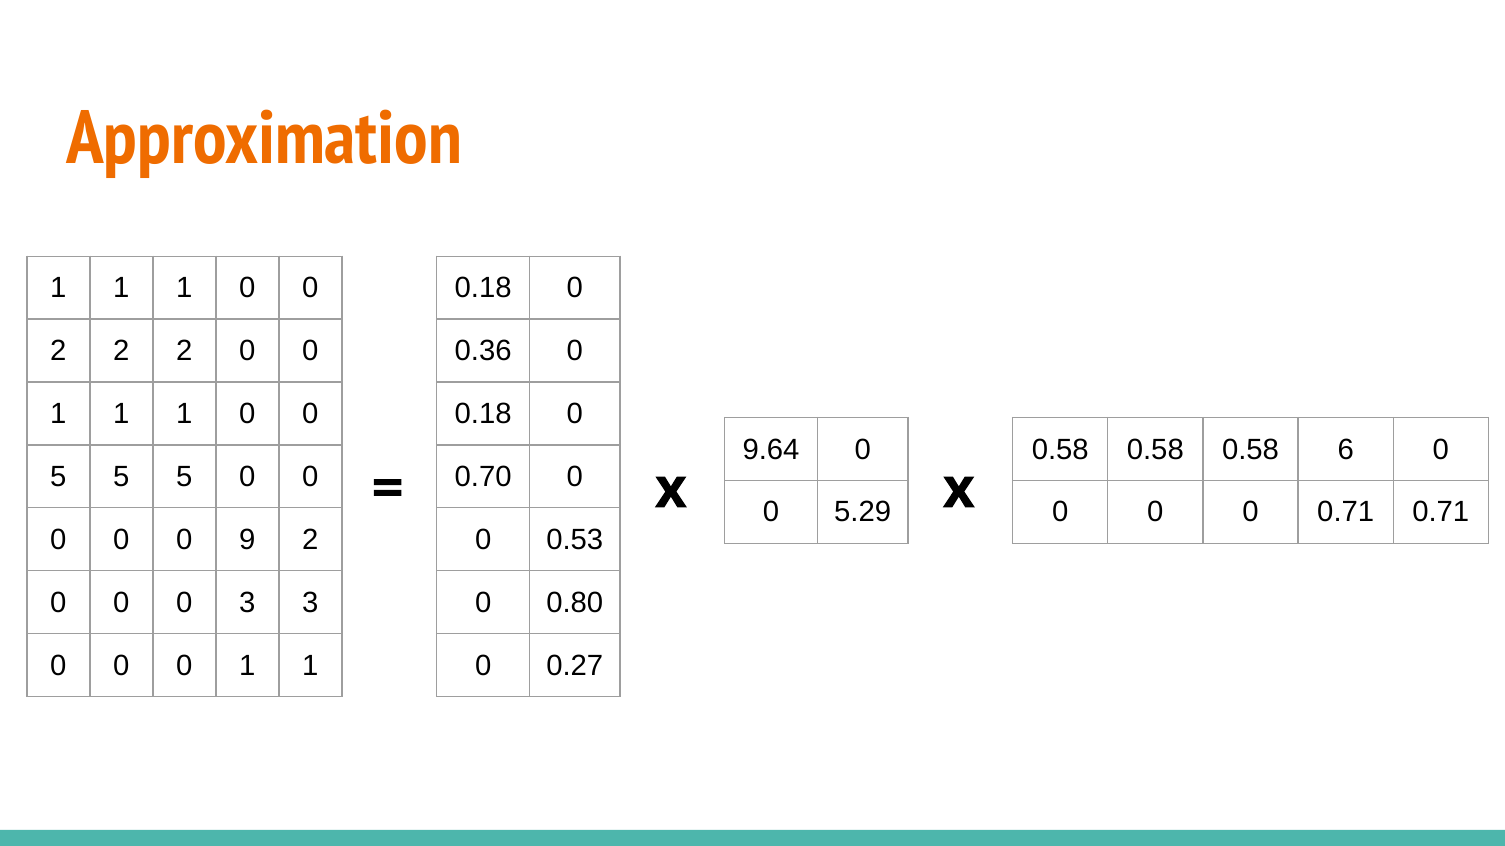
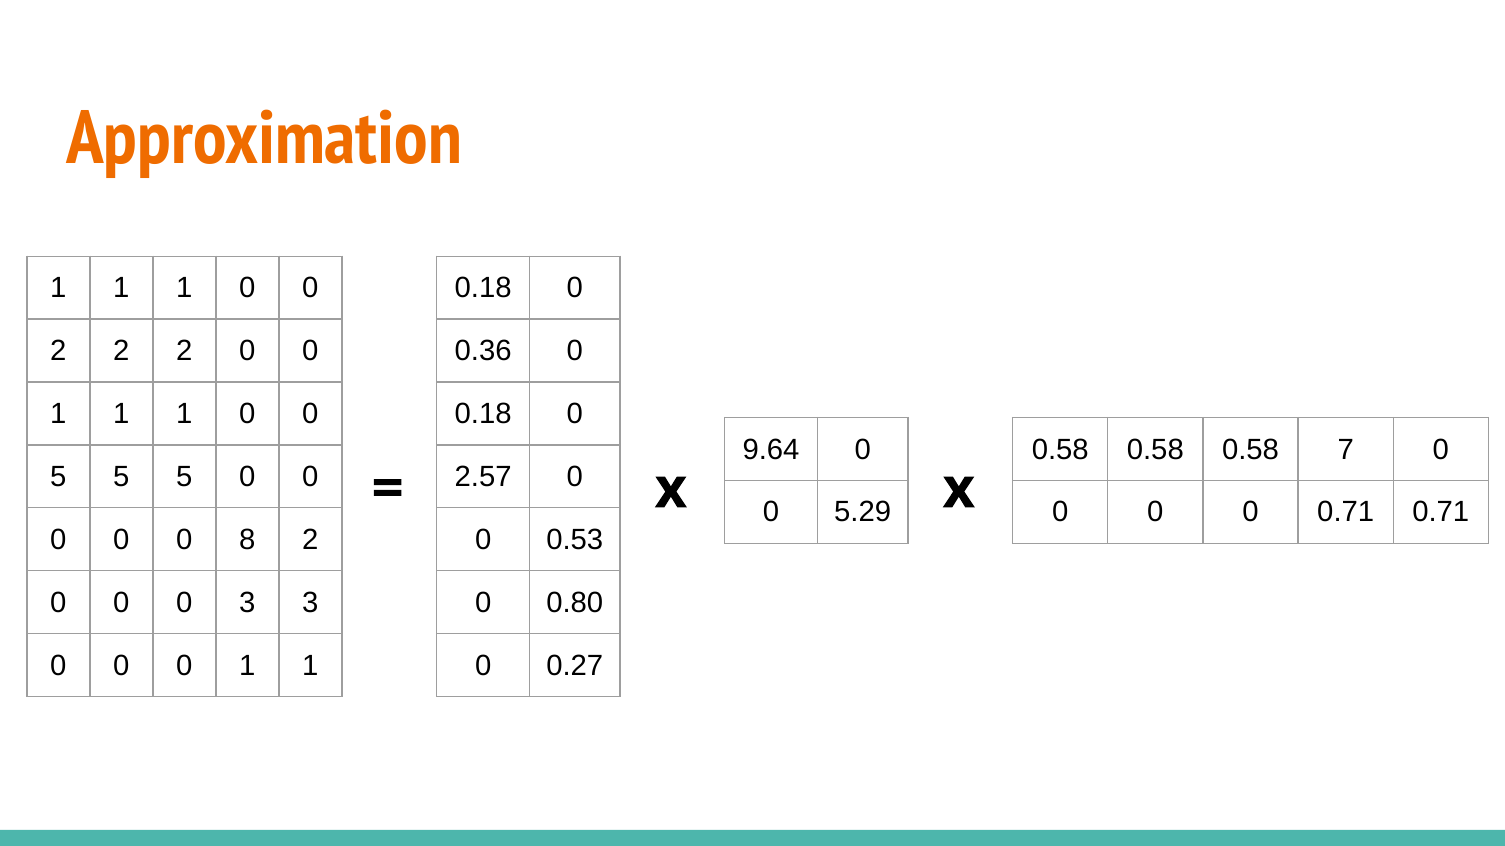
6: 6 -> 7
0.70: 0.70 -> 2.57
9: 9 -> 8
